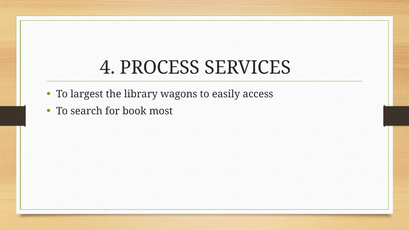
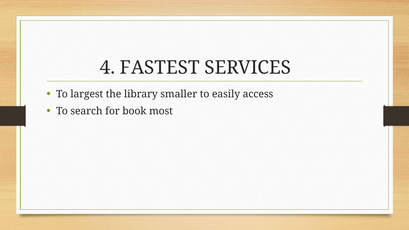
PROCESS: PROCESS -> FASTEST
wagons: wagons -> smaller
